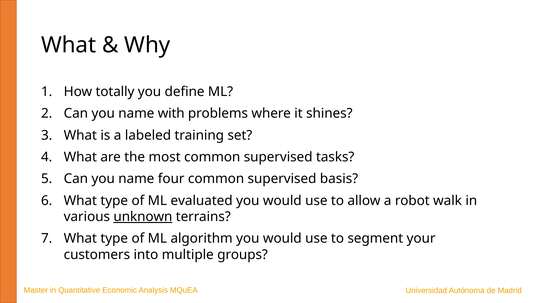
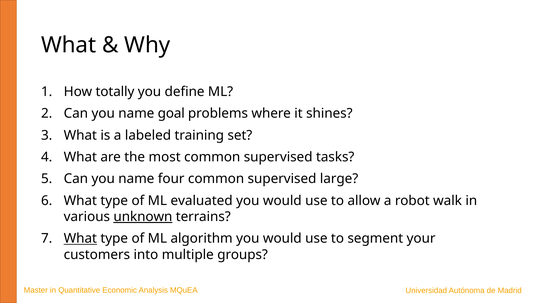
with: with -> goal
basis: basis -> large
What at (80, 238) underline: none -> present
